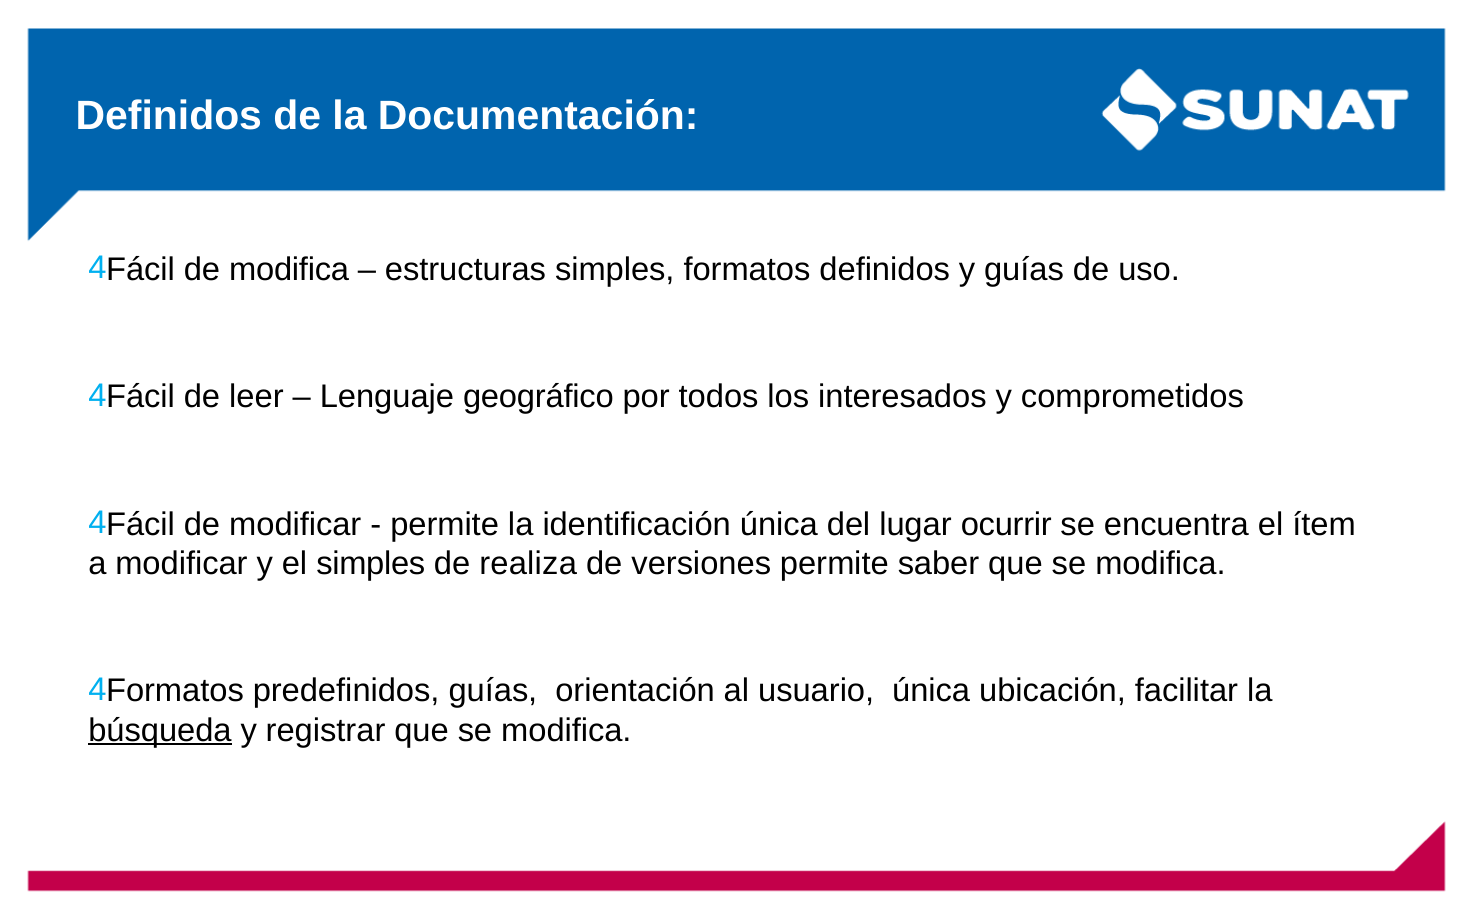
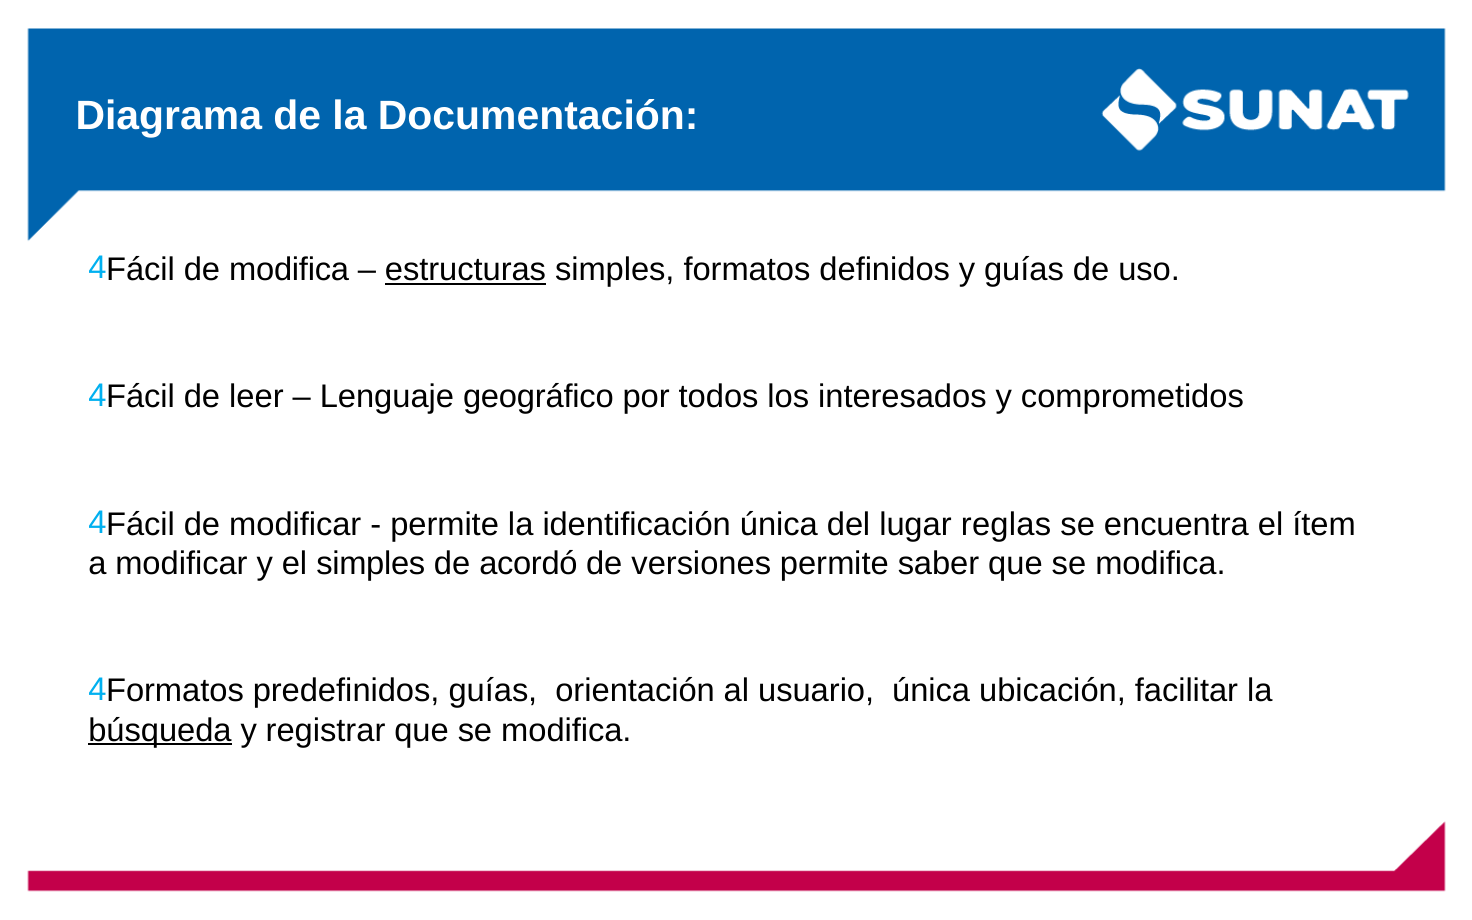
Definidos at (169, 116): Definidos -> Diagrama
estructuras underline: none -> present
ocurrir: ocurrir -> reglas
realiza: realiza -> acordó
